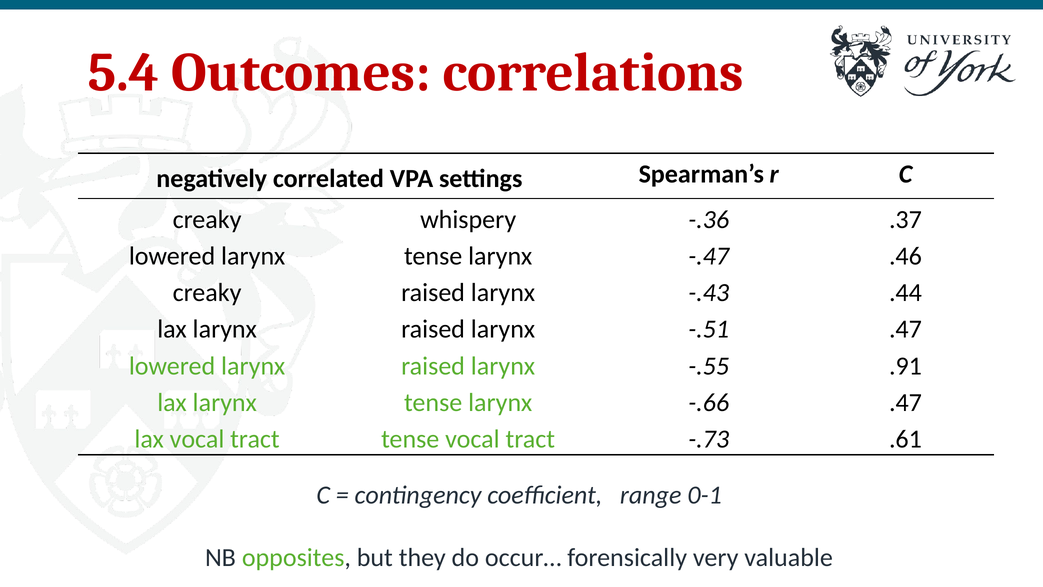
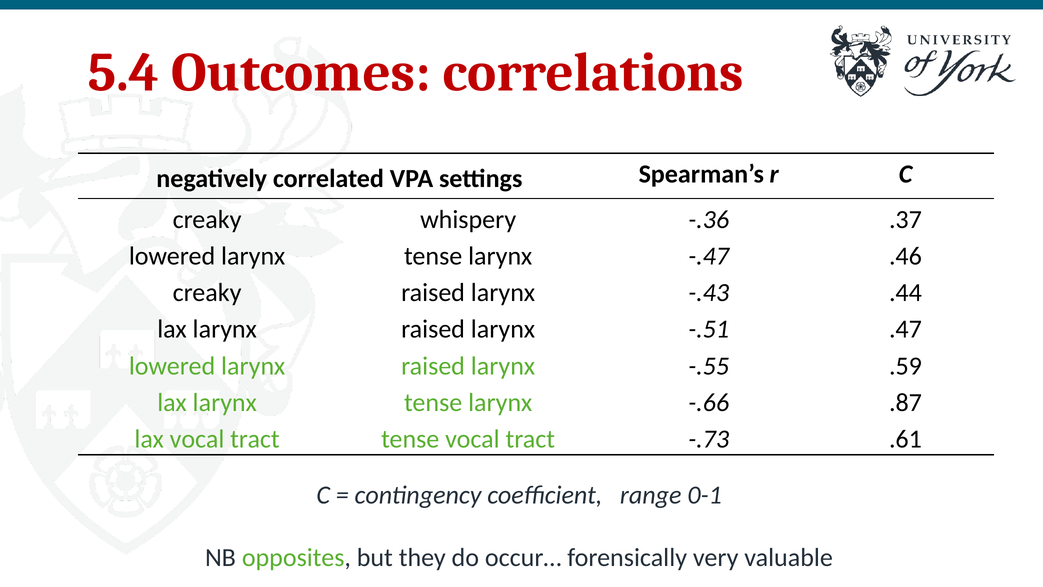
.91: .91 -> .59
-.66 .47: .47 -> .87
